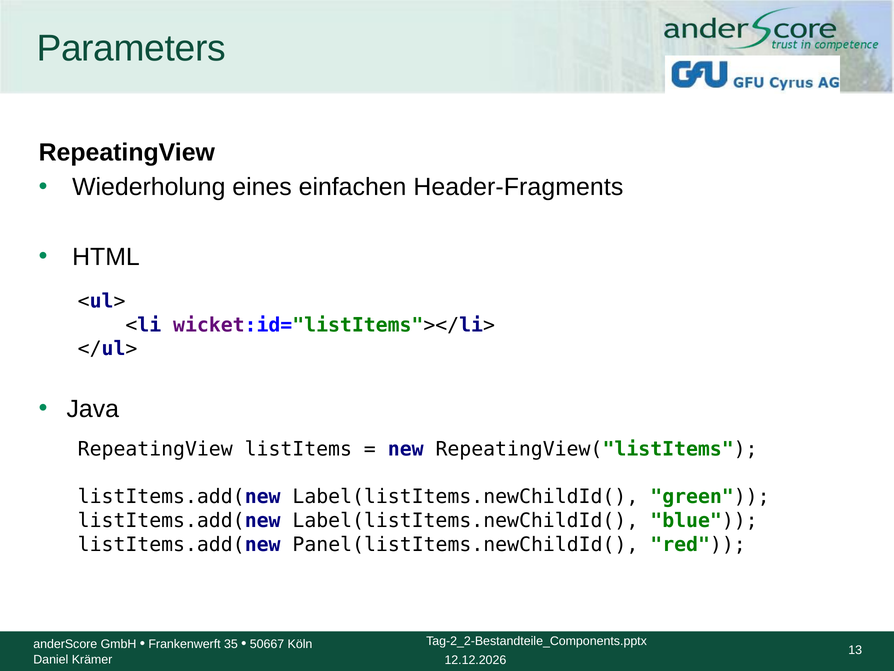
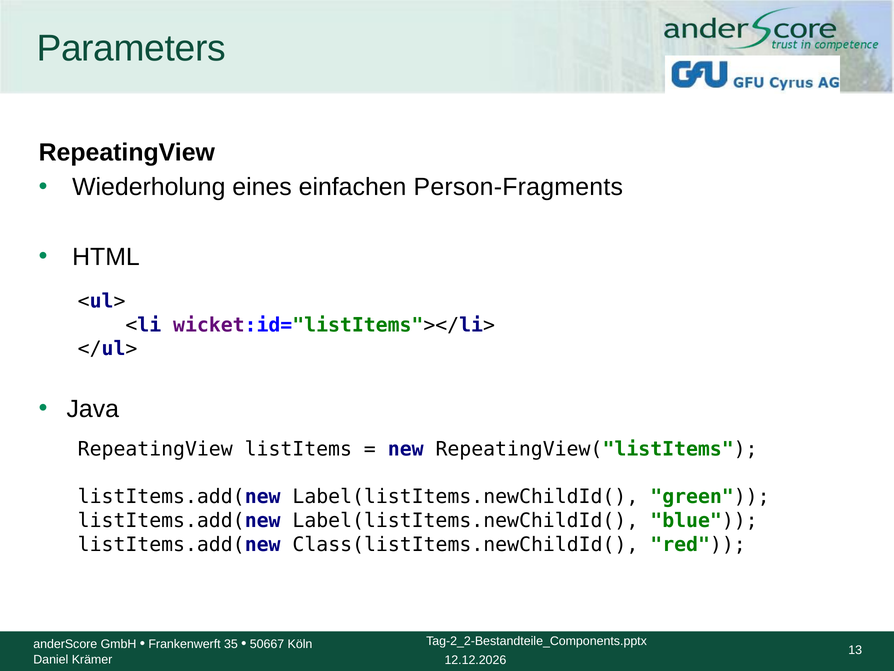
Header-Fragments: Header-Fragments -> Person-Fragments
Panel(listItems.newChildId(: Panel(listItems.newChildId( -> Class(listItems.newChildId(
